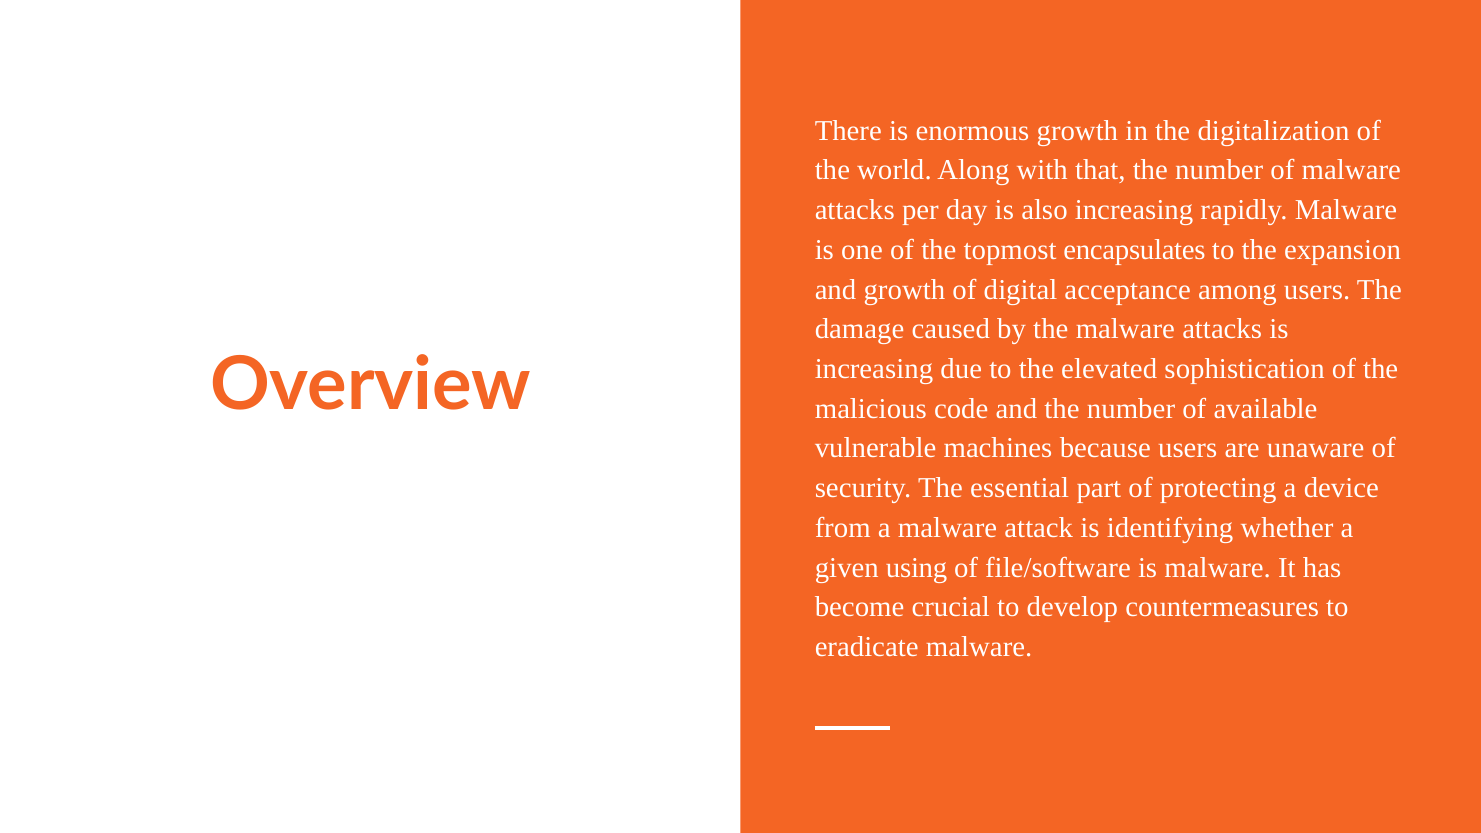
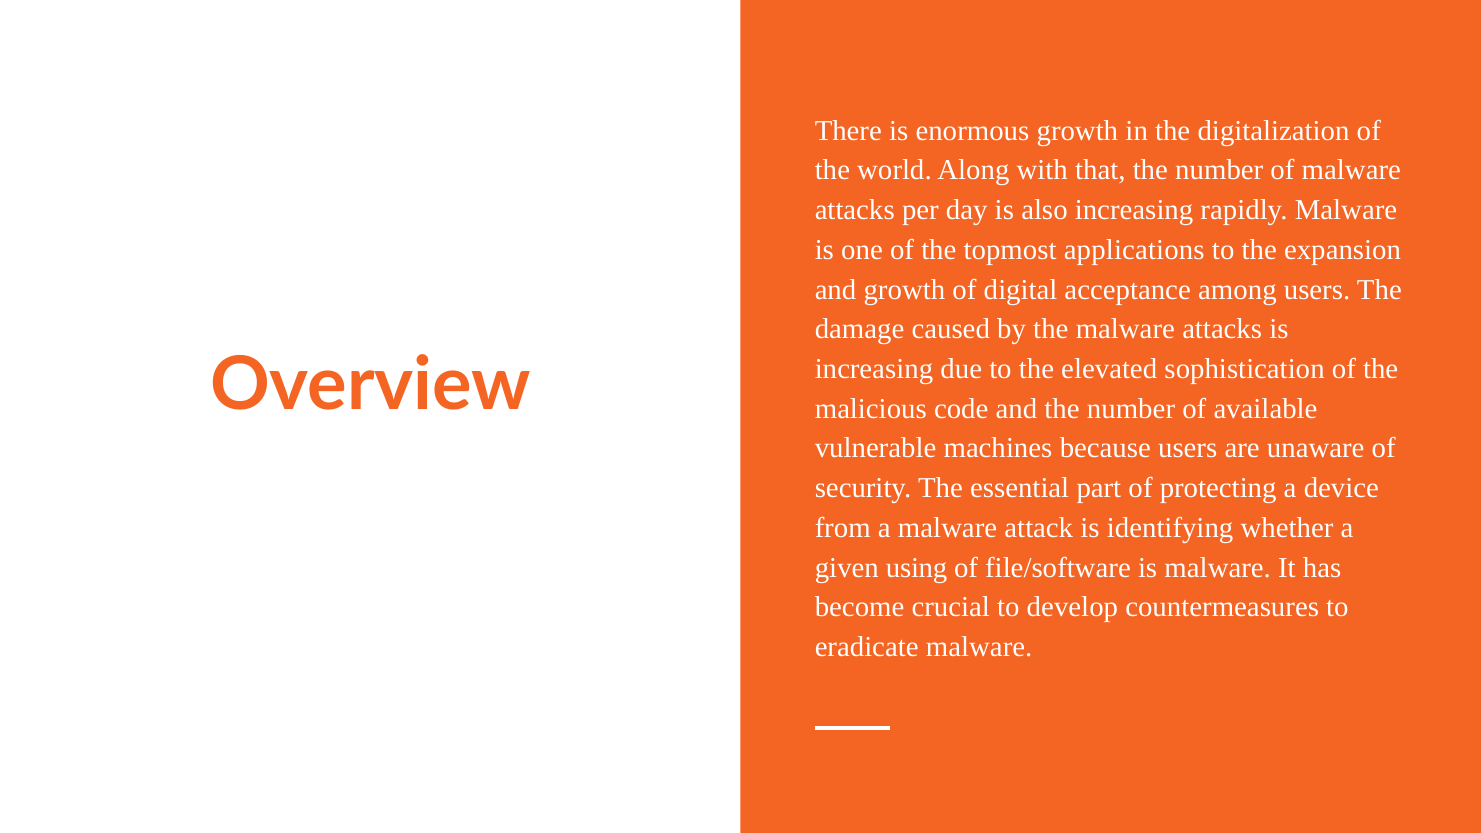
encapsulates: encapsulates -> applications
